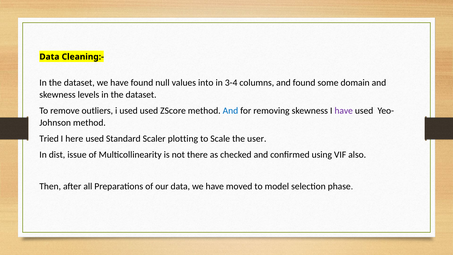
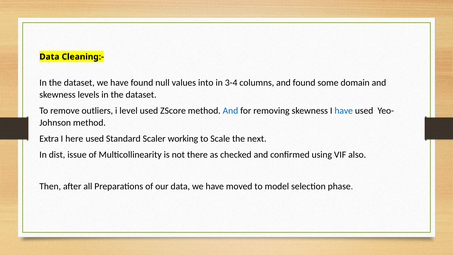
i used: used -> level
have at (344, 111) colour: purple -> blue
Tried: Tried -> Extra
plotting: plotting -> working
user: user -> next
